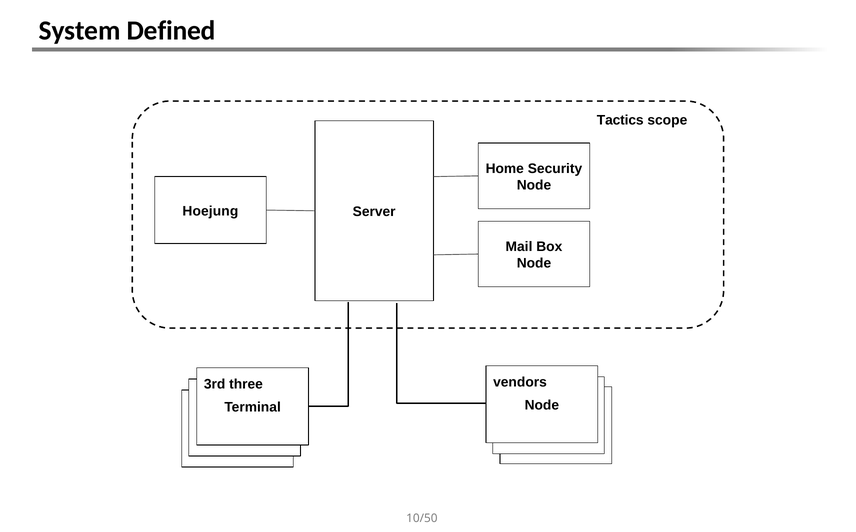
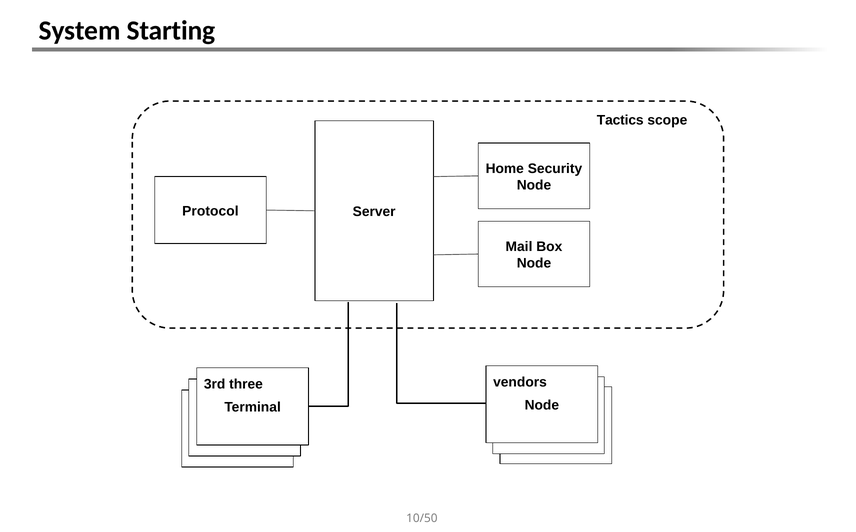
Defined: Defined -> Starting
Hoejung: Hoejung -> Protocol
